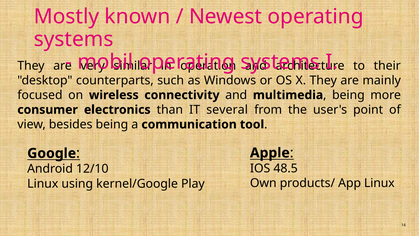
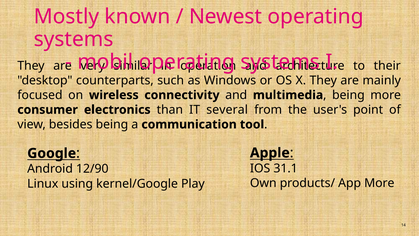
48.5: 48.5 -> 31.1
12/10: 12/10 -> 12/90
App Linux: Linux -> More
